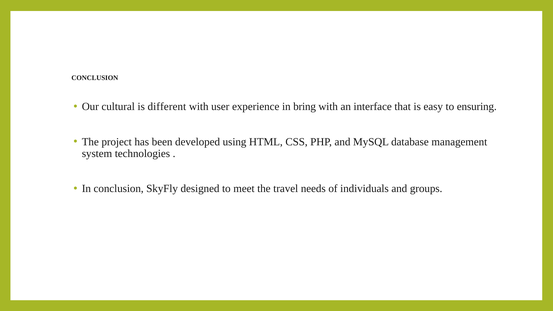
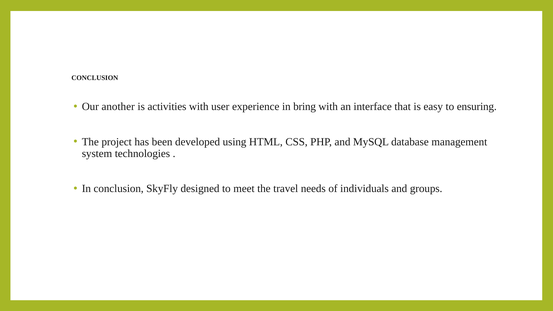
cultural: cultural -> another
different: different -> activities
